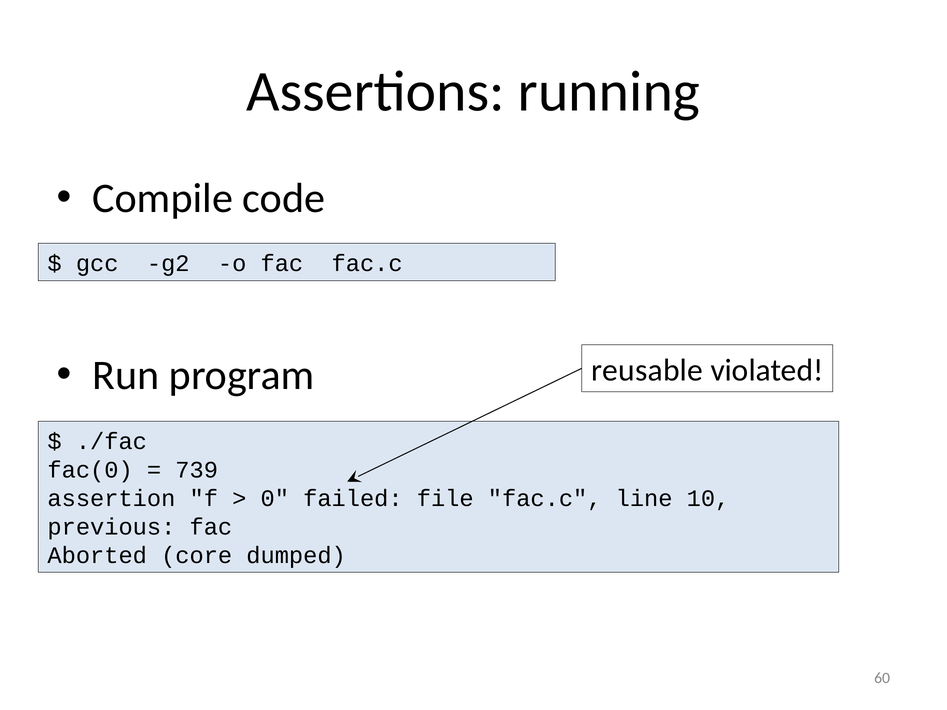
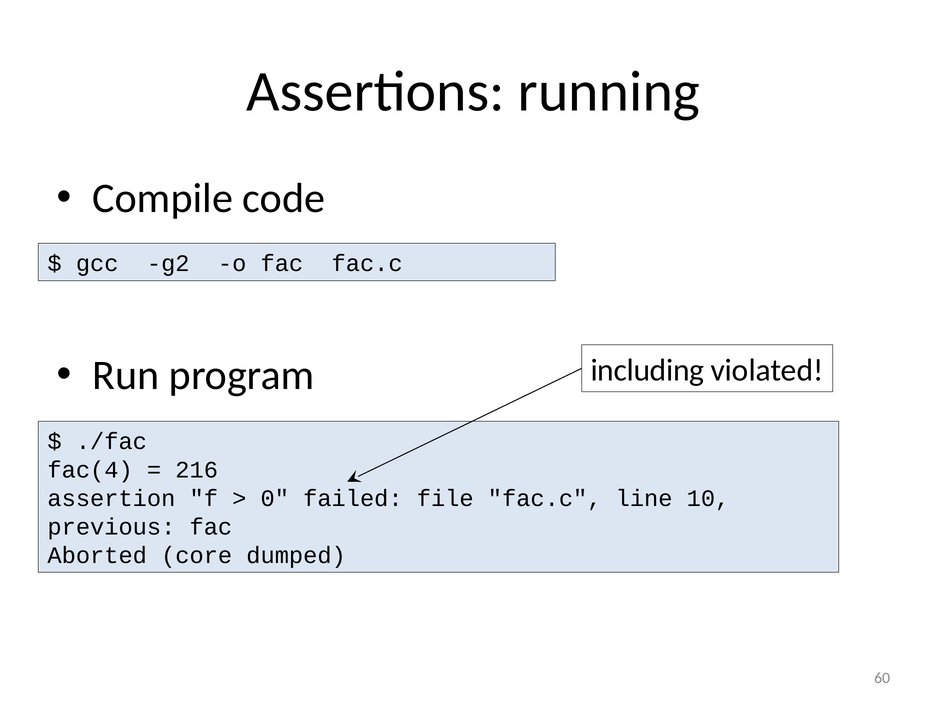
reusable: reusable -> including
fac(0: fac(0 -> fac(4
739: 739 -> 216
